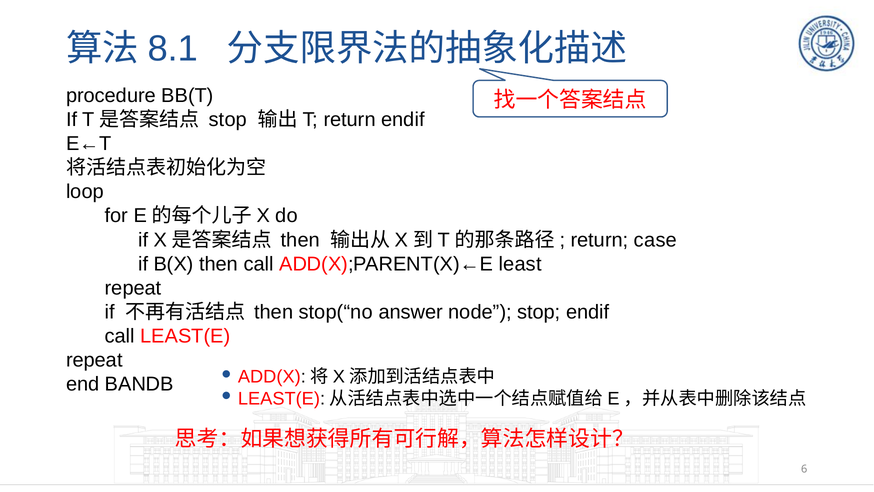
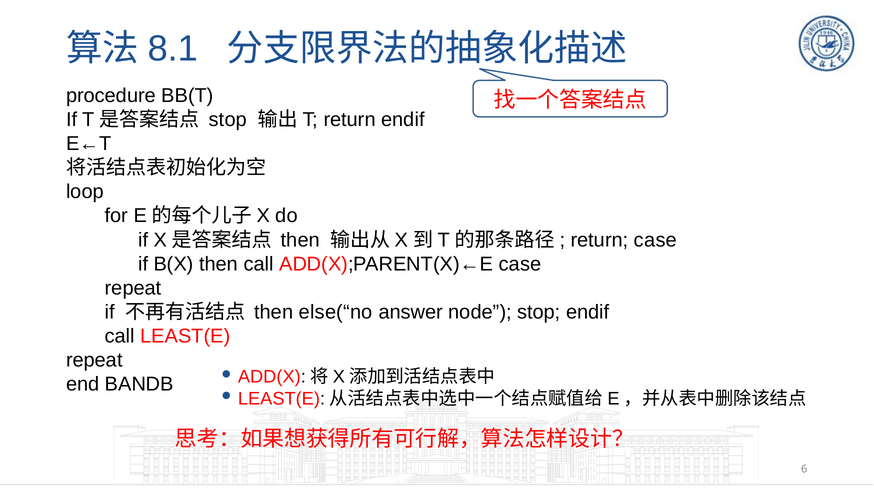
ADD(X);PARENT(X)←E least: least -> case
stop(“no: stop(“no -> else(“no
